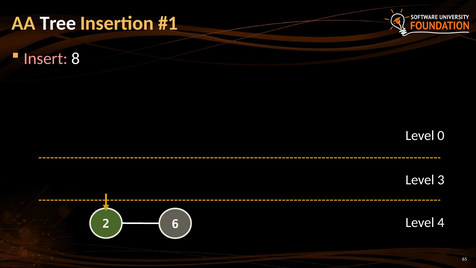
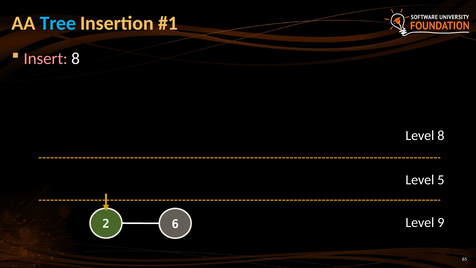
Tree colour: white -> light blue
Level 0: 0 -> 8
3: 3 -> 5
4: 4 -> 9
